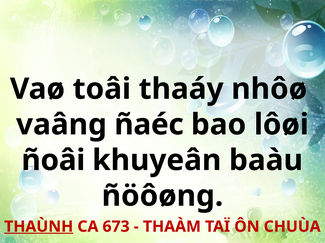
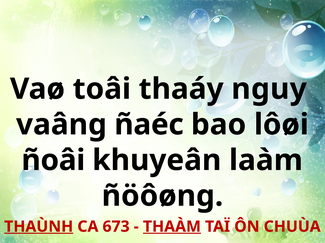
nhôø: nhôø -> nguy
baàu: baàu -> laàm
THAÀM underline: none -> present
